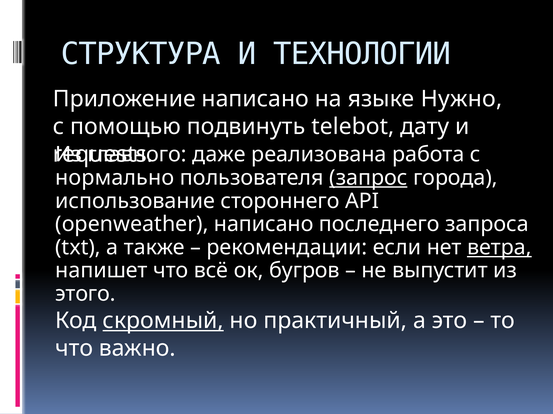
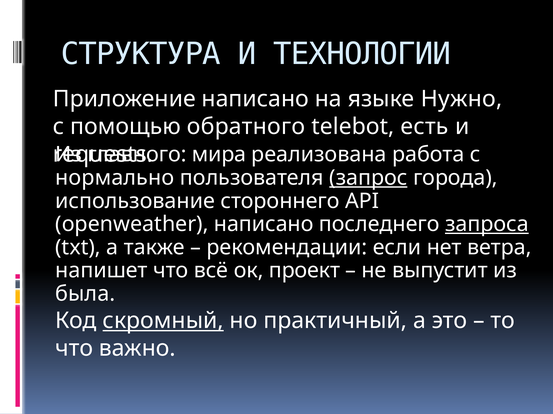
подвинуть: подвинуть -> обратного
дату: дату -> есть
даже: даже -> мира
запроса underline: none -> present
ветра underline: present -> none
бугров: бугров -> проект
этого: этого -> была
